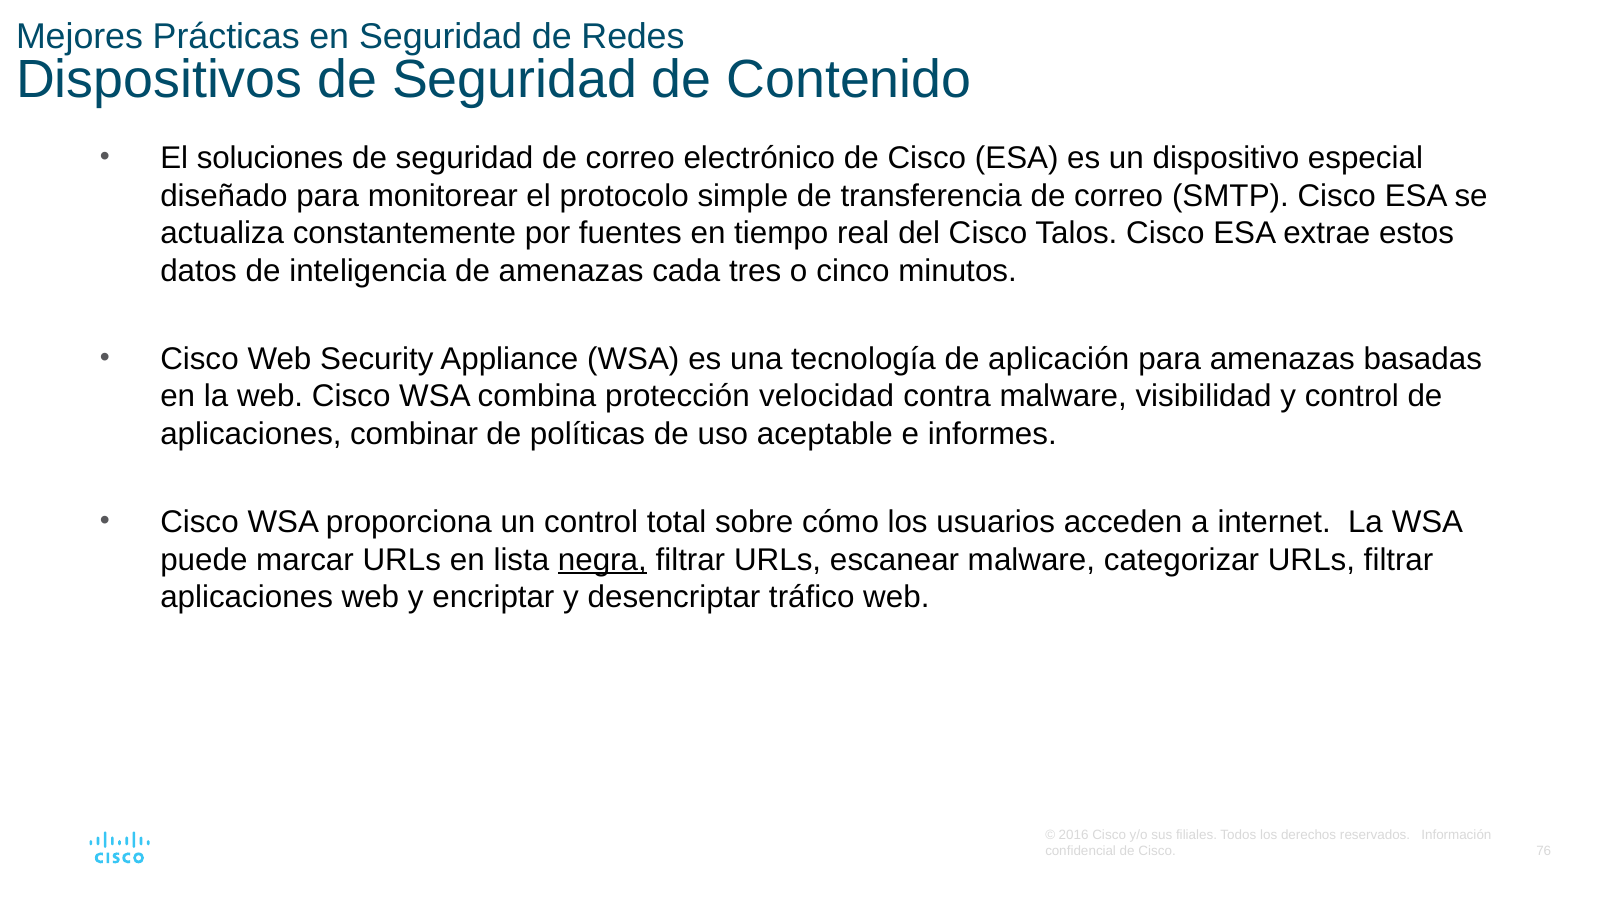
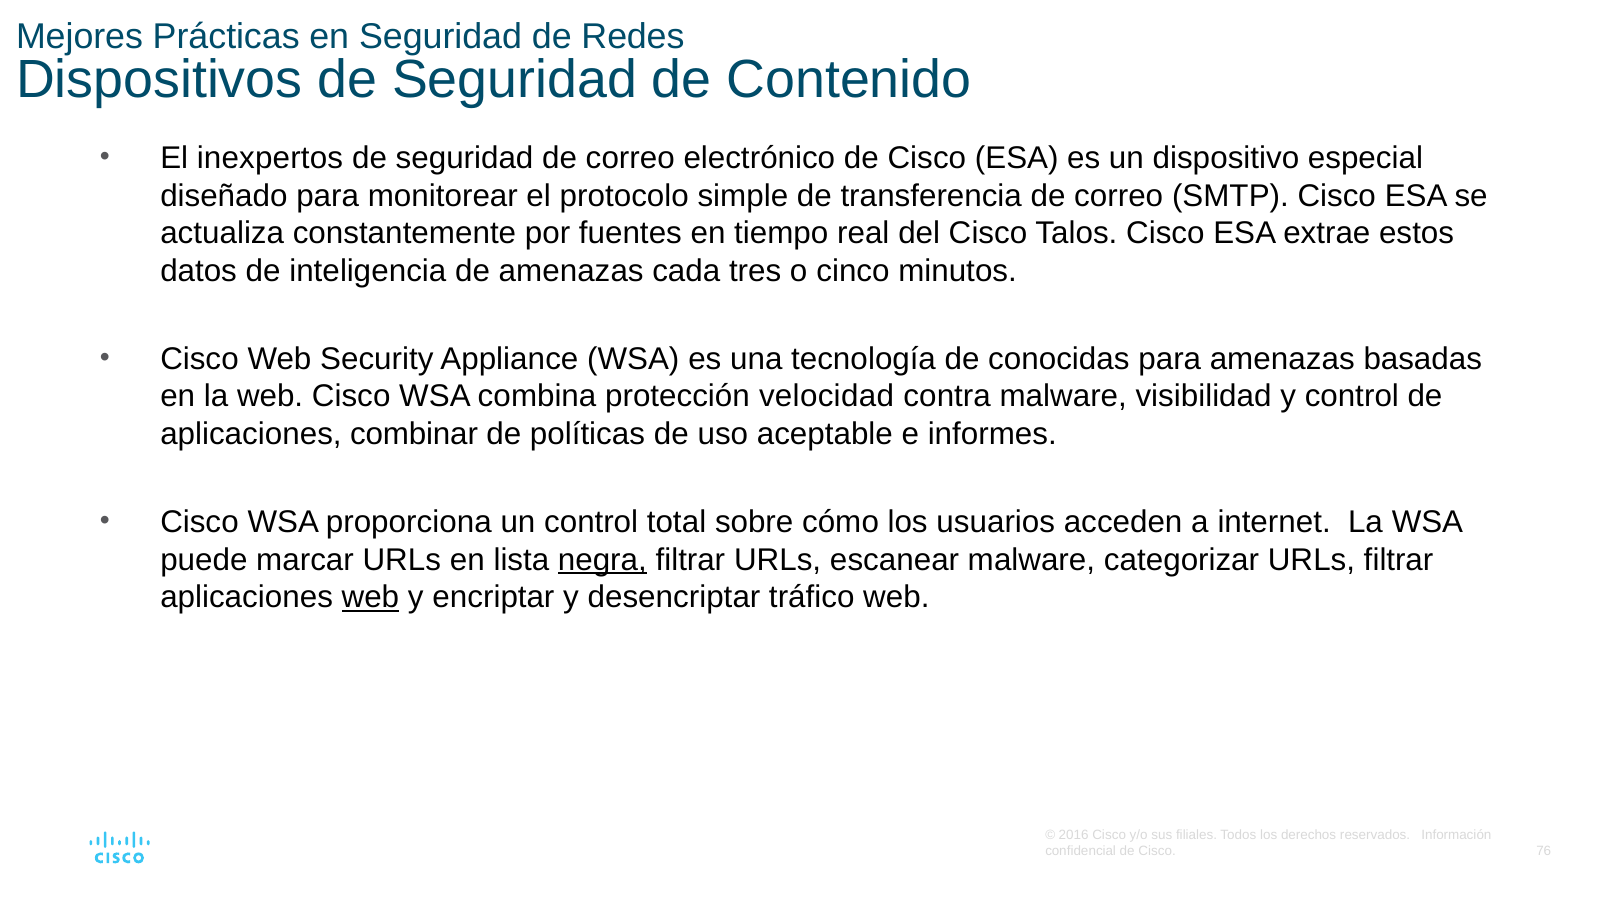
soluciones: soluciones -> inexpertos
aplicación: aplicación -> conocidas
web at (370, 597) underline: none -> present
